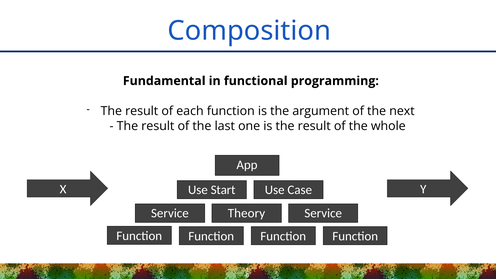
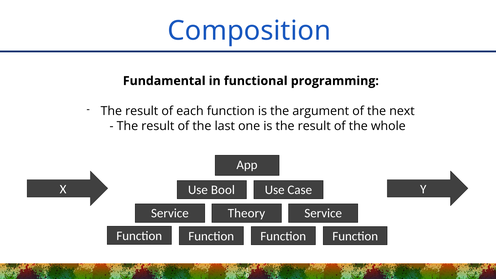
Start: Start -> Bool
